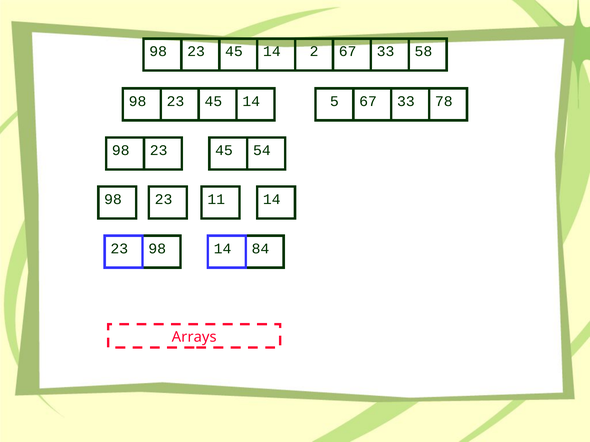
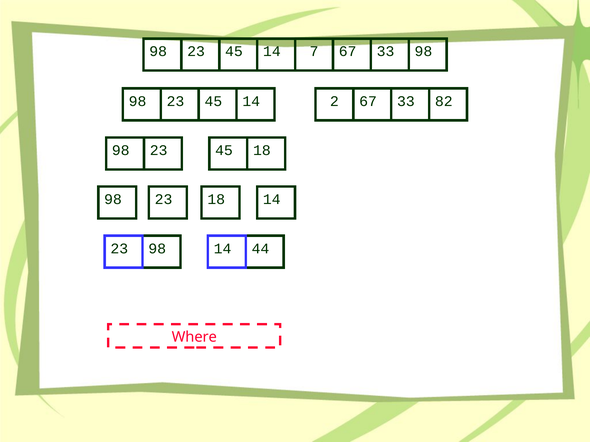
2: 2 -> 7
98 58: 58 -> 98
5: 5 -> 2
78: 78 -> 82
23 54: 54 -> 18
98 11: 11 -> 18
84: 84 -> 44
Arrays: Arrays -> Where
